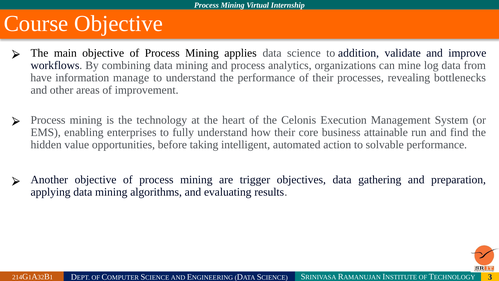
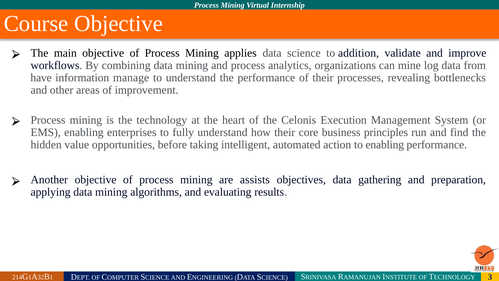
attainable: attainable -> principles
to solvable: solvable -> enabling
trigger: trigger -> assists
